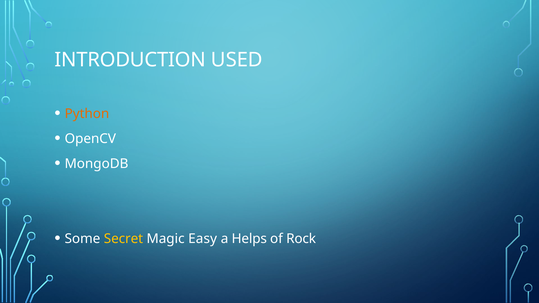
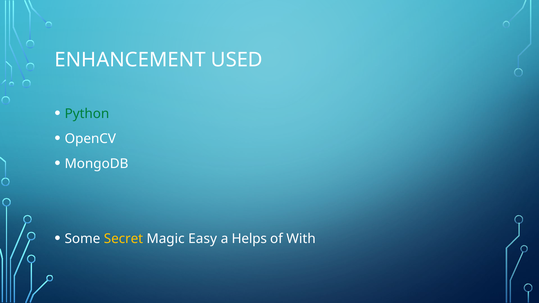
INTRODUCTION: INTRODUCTION -> ENHANCEMENT
Python colour: orange -> green
Rock: Rock -> With
